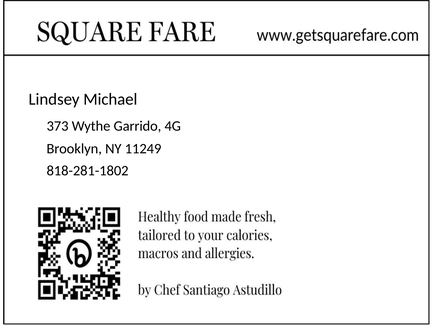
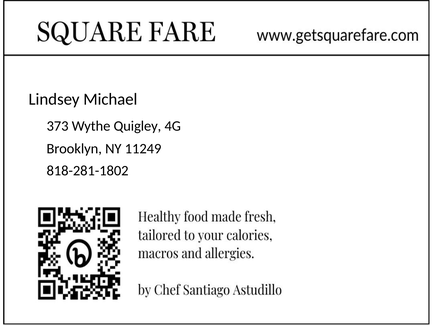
Garrido: Garrido -> Quigley
